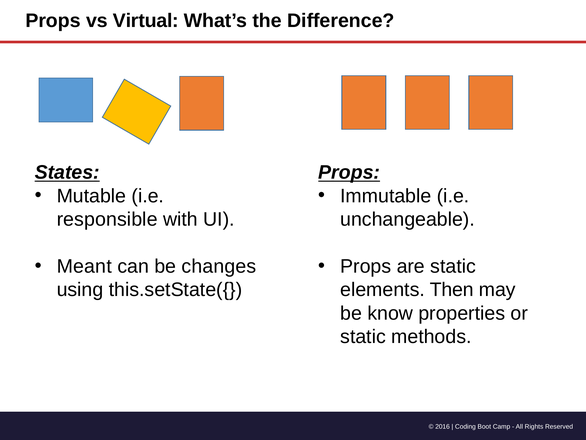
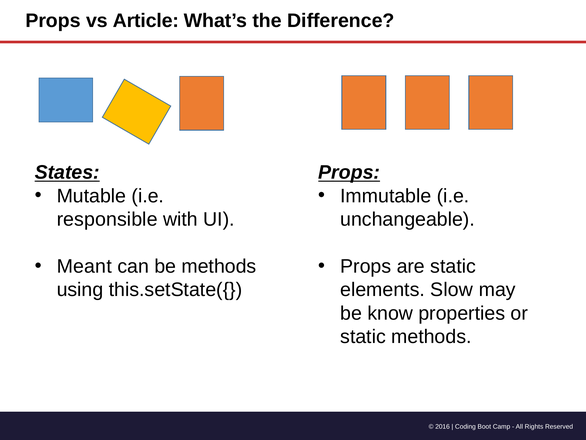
Virtual: Virtual -> Article
be changes: changes -> methods
Then: Then -> Slow
